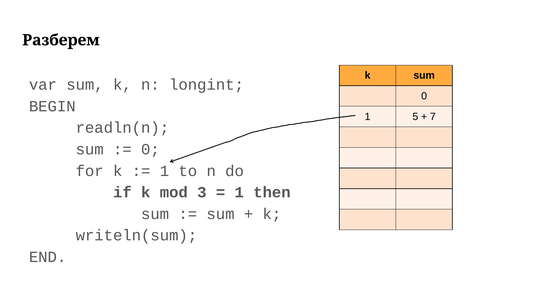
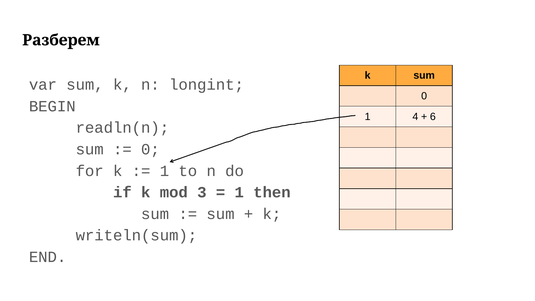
5: 5 -> 4
7: 7 -> 6
